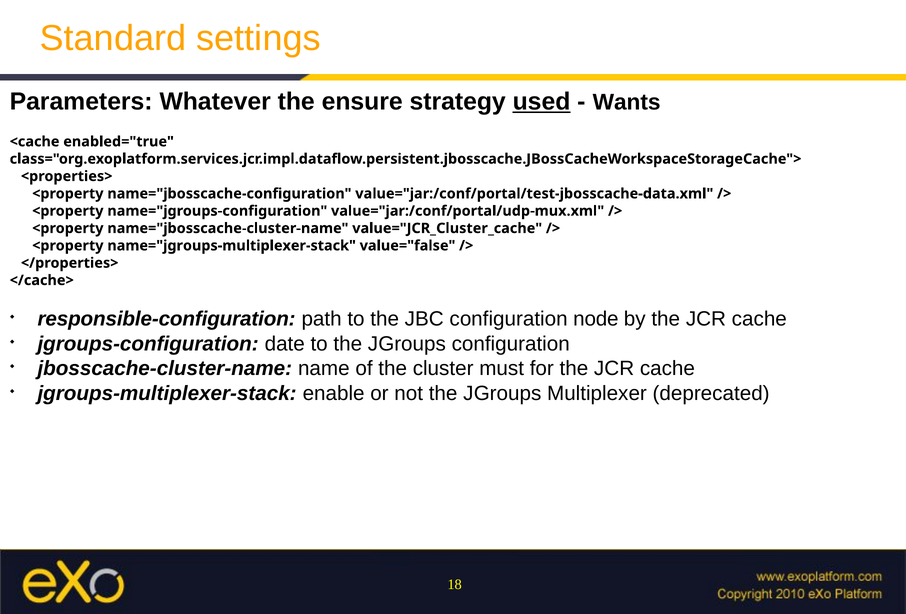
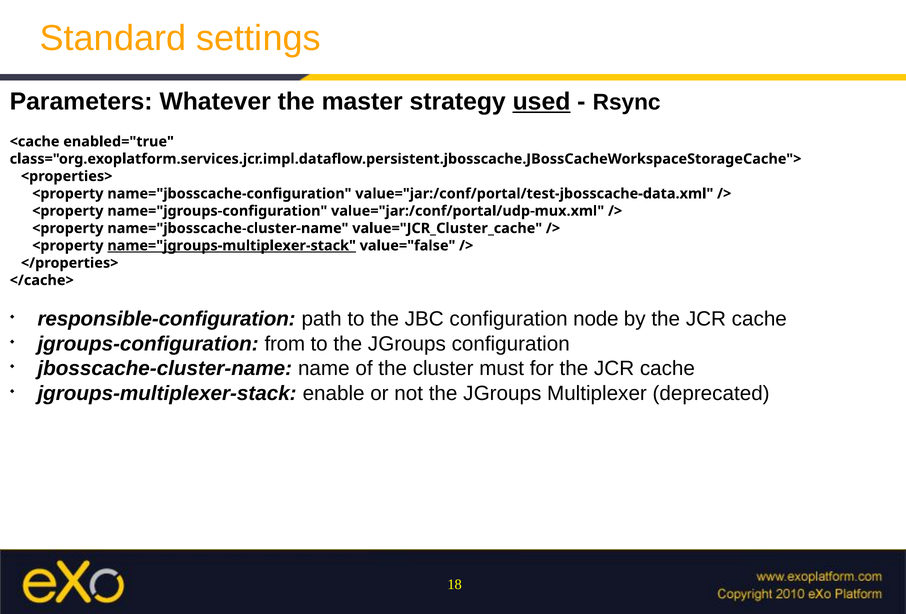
ensure: ensure -> master
Wants: Wants -> Rsync
name="jgroups-multiplexer-stack underline: none -> present
date: date -> from
